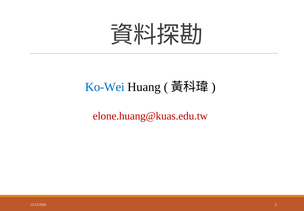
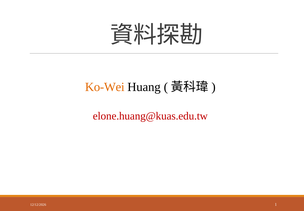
Ko-Wei colour: blue -> orange
